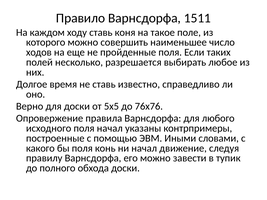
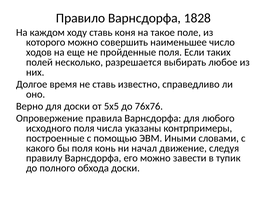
1511: 1511 -> 1828
поля начал: начал -> числа
